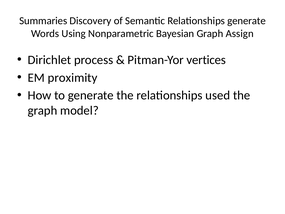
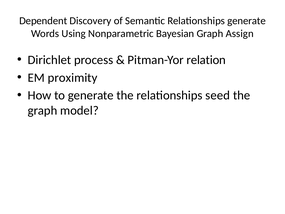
Summaries: Summaries -> Dependent
vertices: vertices -> relation
used: used -> seed
